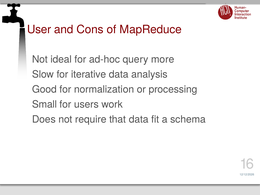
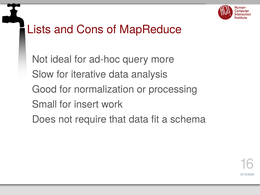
User: User -> Lists
users: users -> insert
